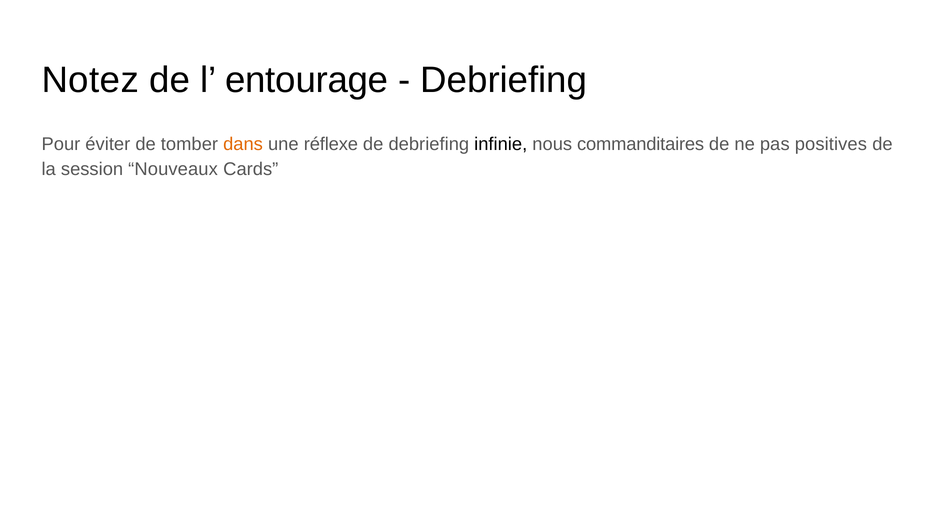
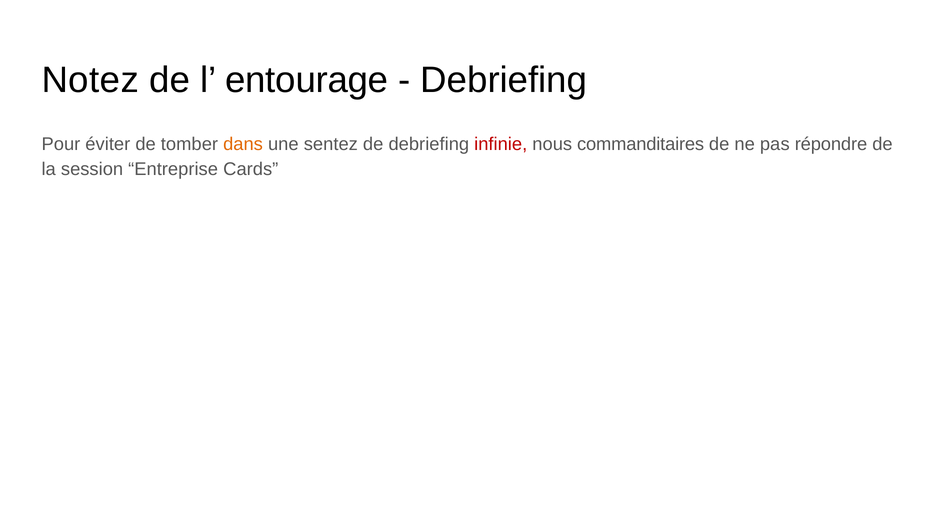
réflexe: réflexe -> sentez
infinie colour: black -> red
positives: positives -> répondre
Nouveaux: Nouveaux -> Entreprise
